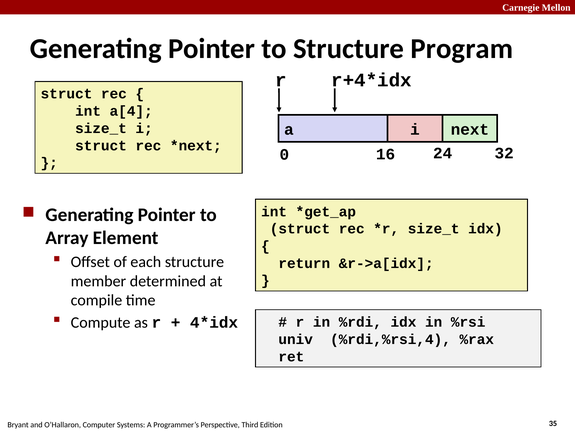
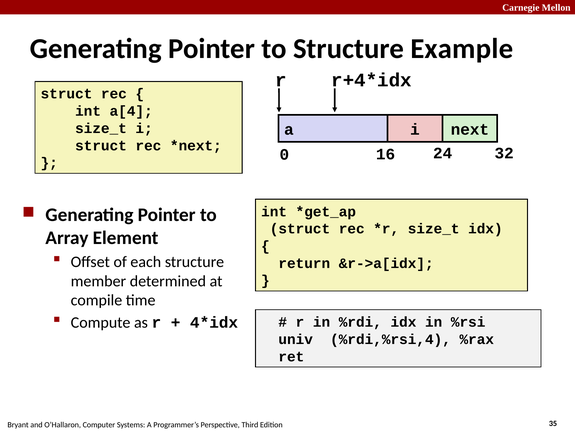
Program: Program -> Example
